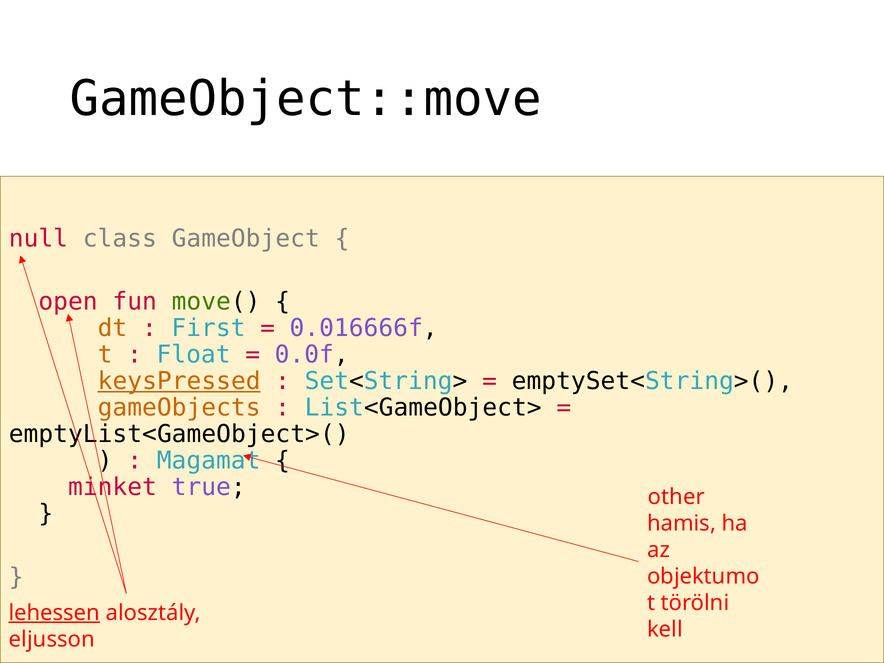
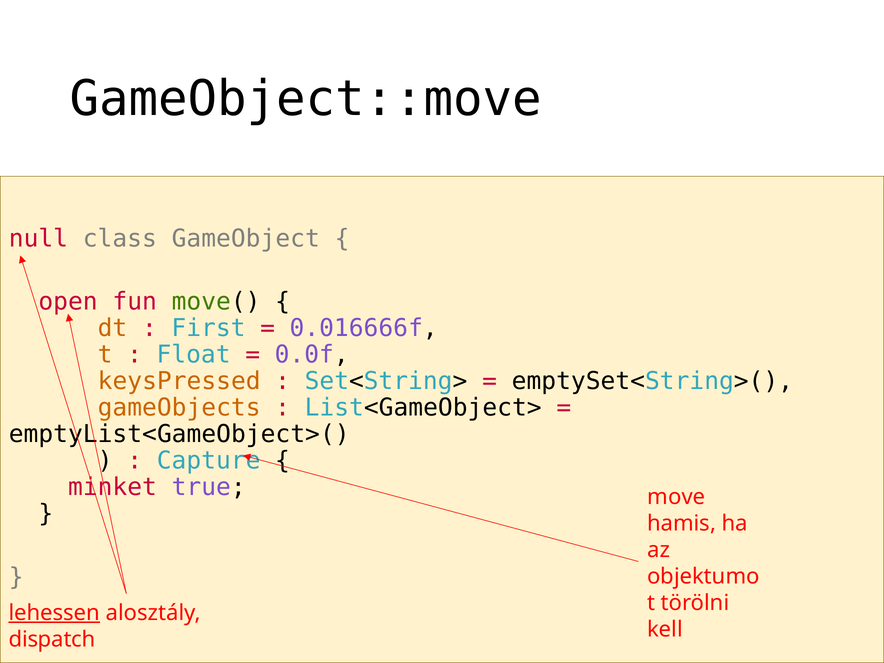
keysPressed underline: present -> none
Magamat: Magamat -> Capture
other: other -> move
eljusson: eljusson -> dispatch
